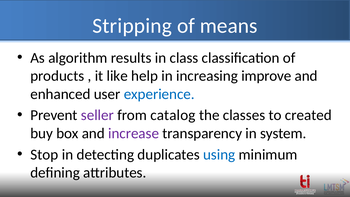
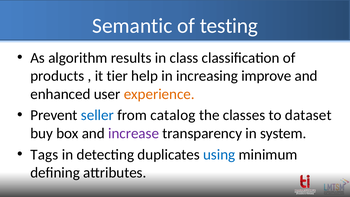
Stripping: Stripping -> Semantic
means: means -> testing
like: like -> tier
experience colour: blue -> orange
seller colour: purple -> blue
created: created -> dataset
Stop: Stop -> Tags
